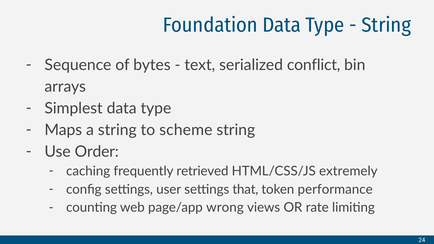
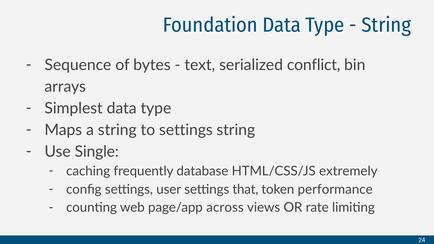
to scheme: scheme -> settings
Order: Order -> Single
retrieved: retrieved -> database
wrong: wrong -> across
